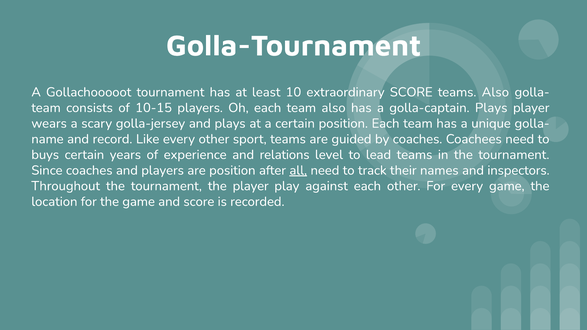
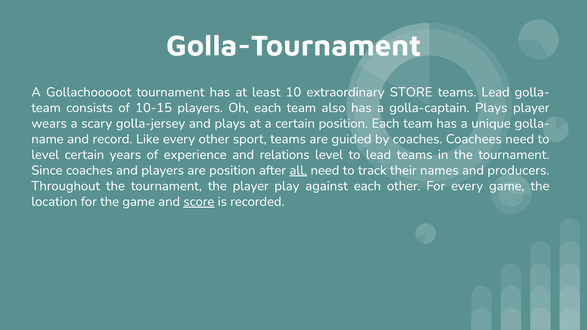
extraordinary SCORE: SCORE -> STORE
teams Also: Also -> Lead
buys at (45, 155): buys -> level
inspectors: inspectors -> producers
score at (199, 202) underline: none -> present
